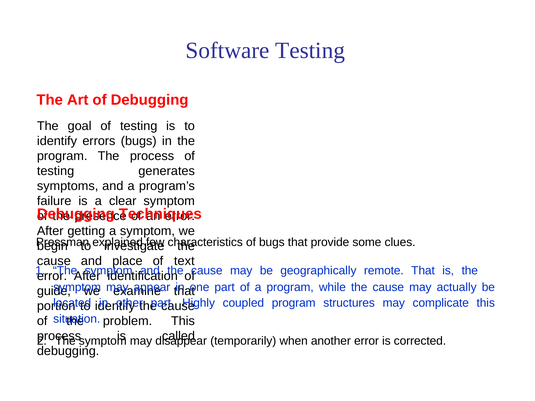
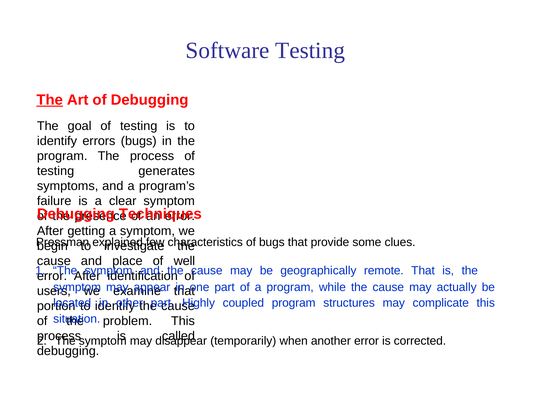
The at (50, 100) underline: none -> present
text: text -> well
guide: guide -> users
